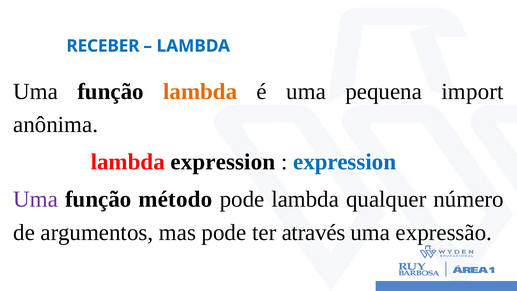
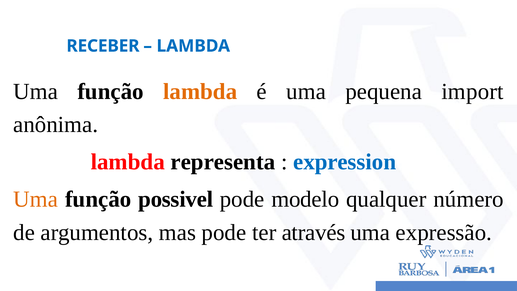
lambda expression: expression -> representa
Uma at (36, 199) colour: purple -> orange
método: método -> possivel
pode lambda: lambda -> modelo
